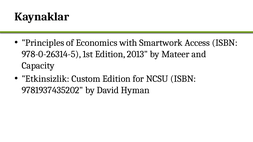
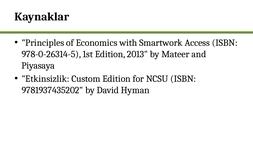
Capacity: Capacity -> Piyasaya
